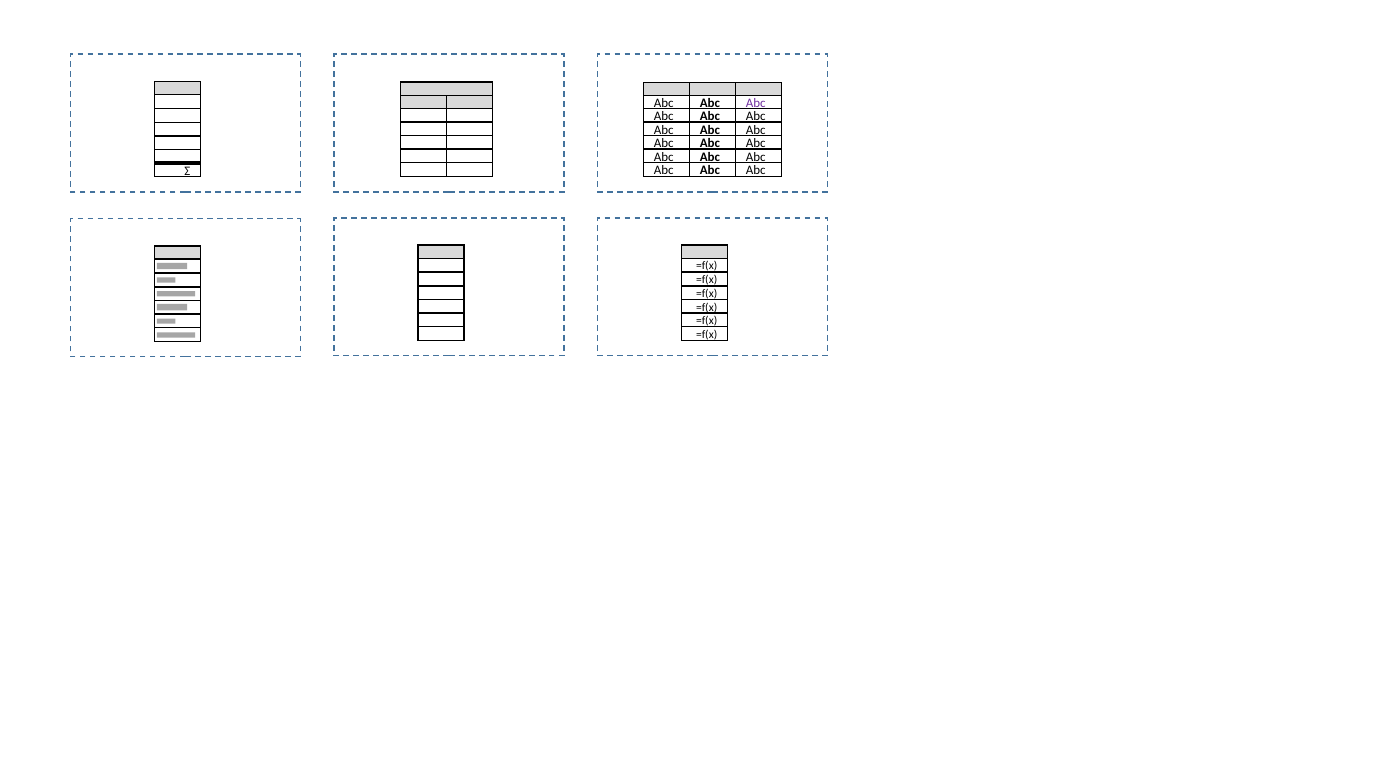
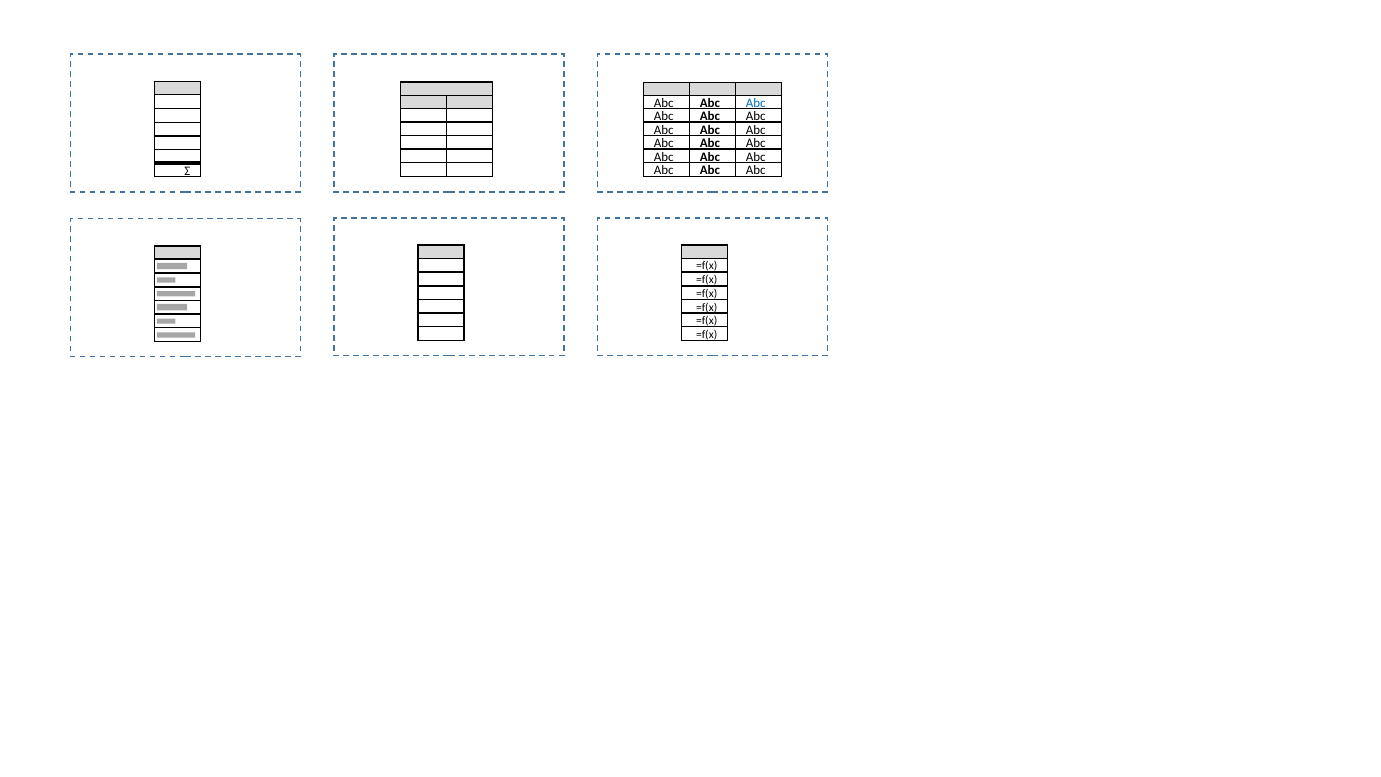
Abc at (756, 103) colour: purple -> blue
